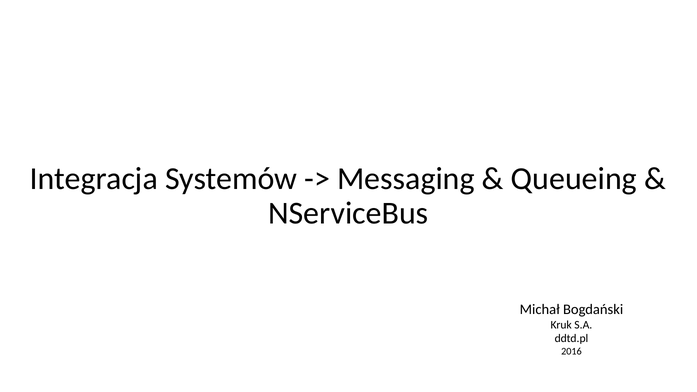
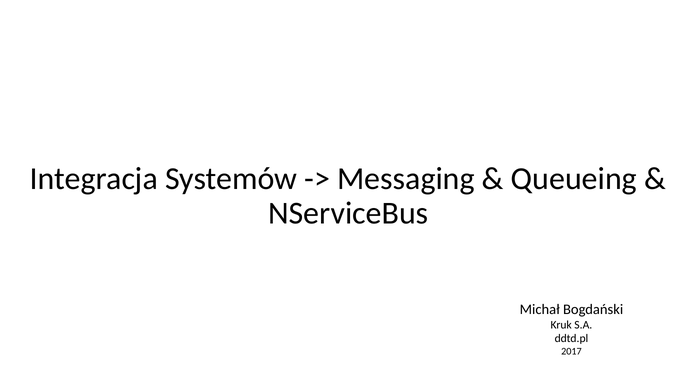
2016: 2016 -> 2017
